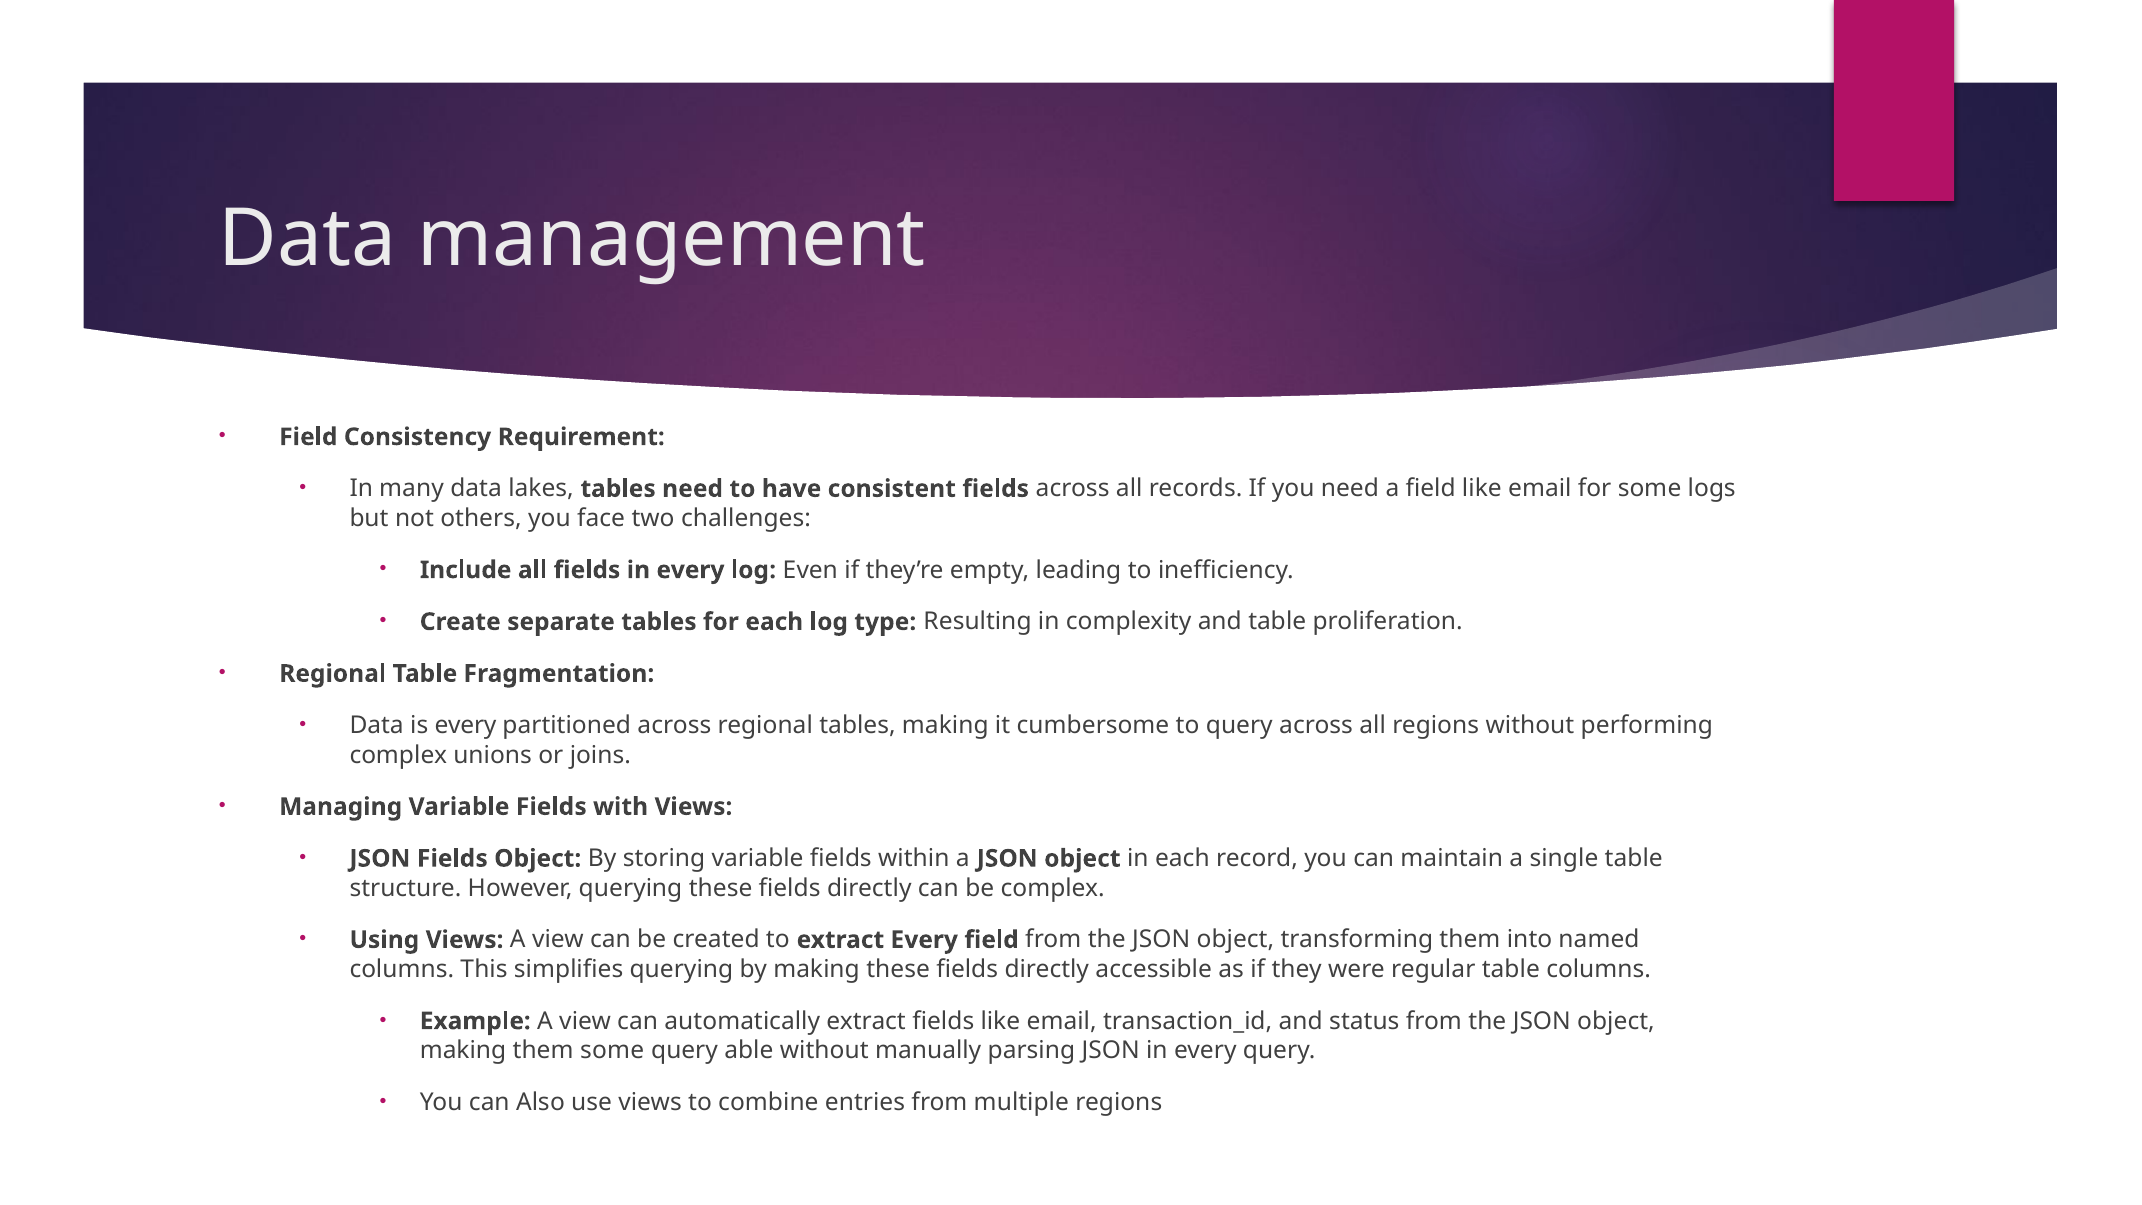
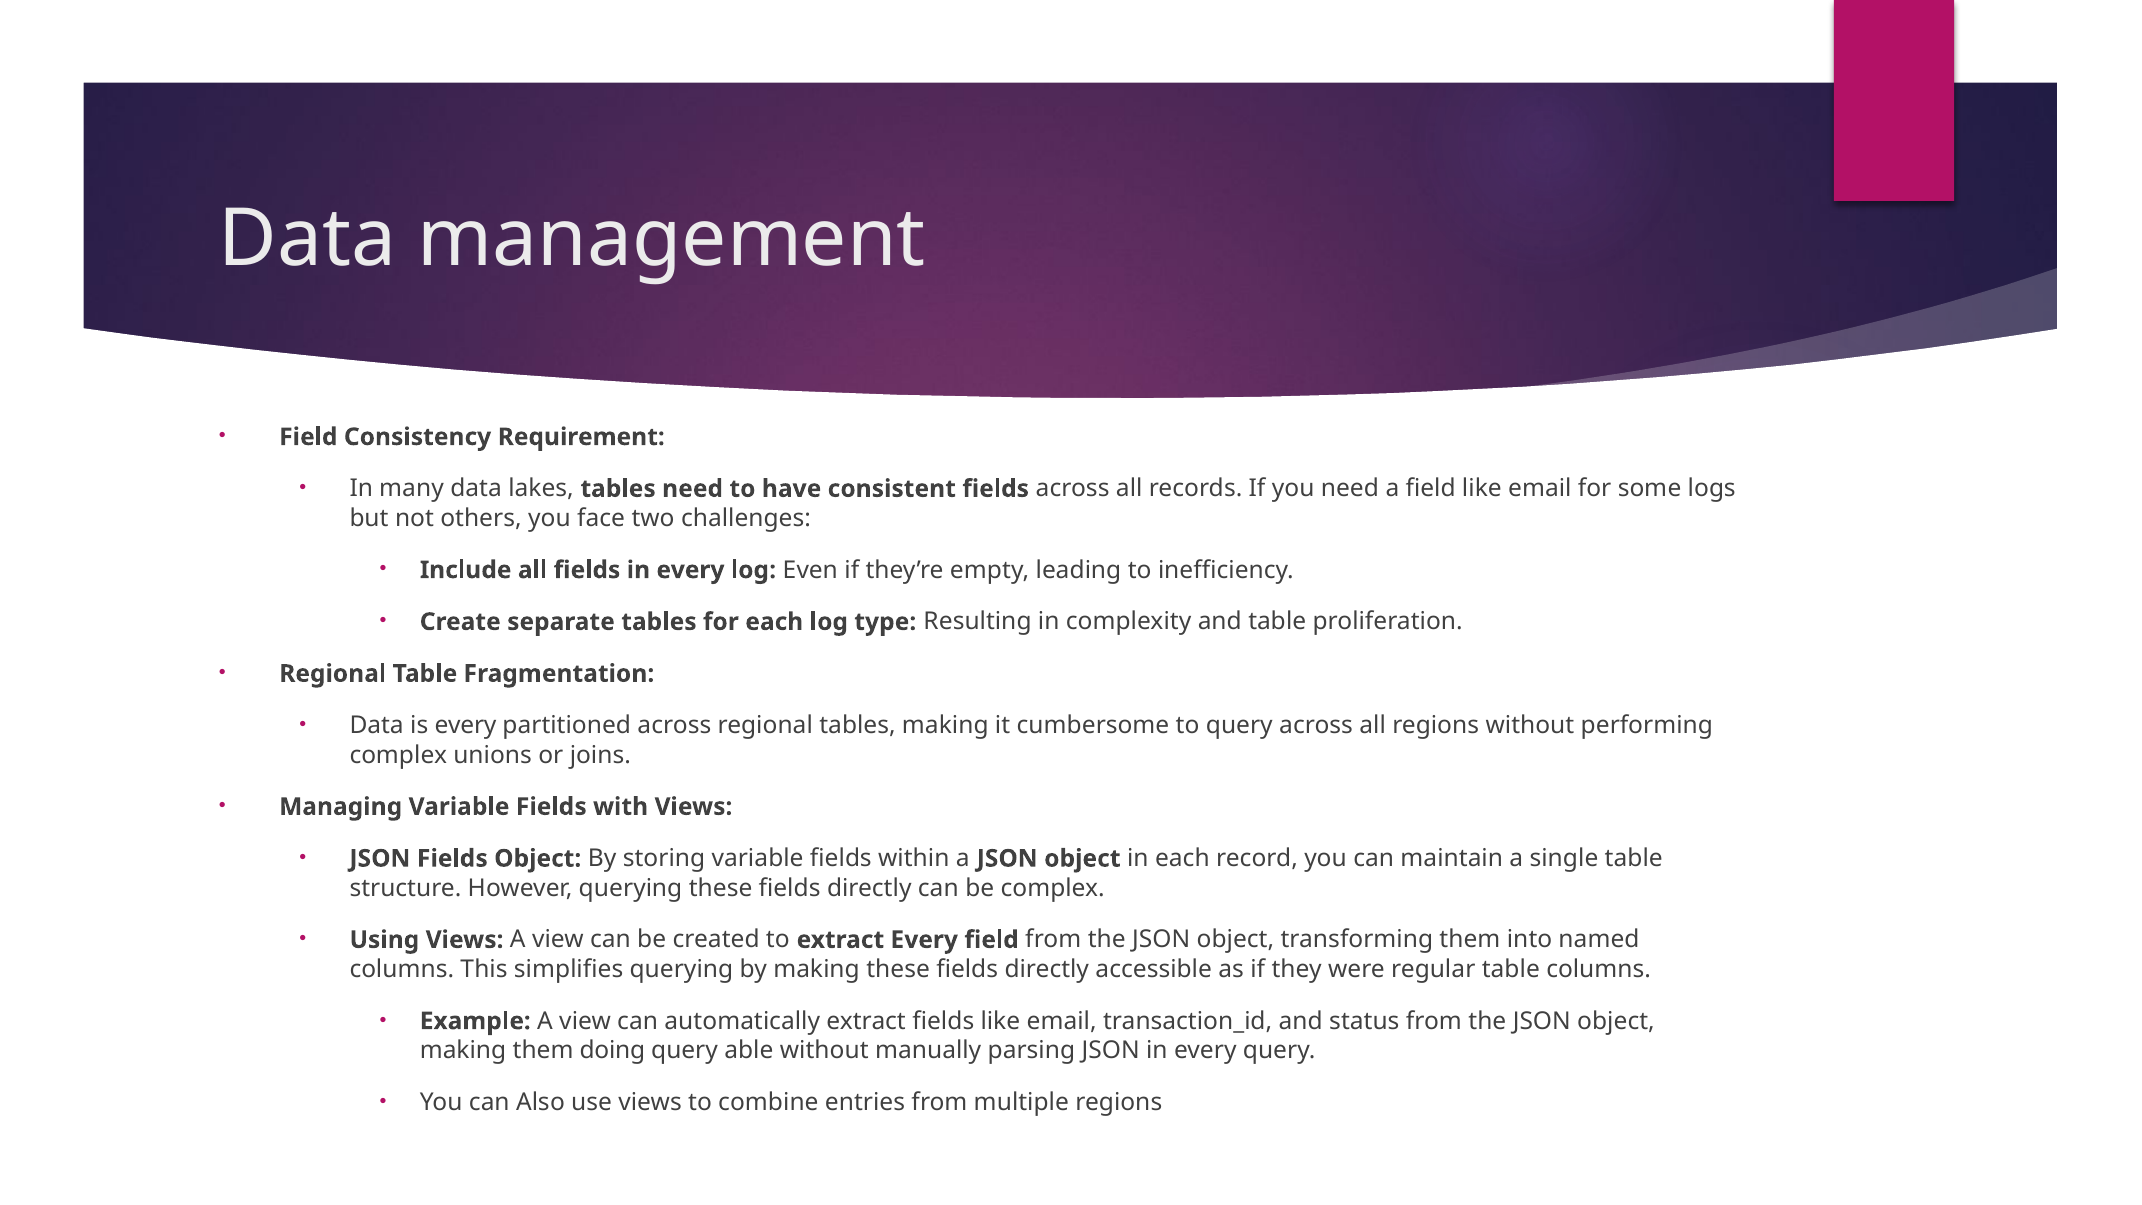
them some: some -> doing
